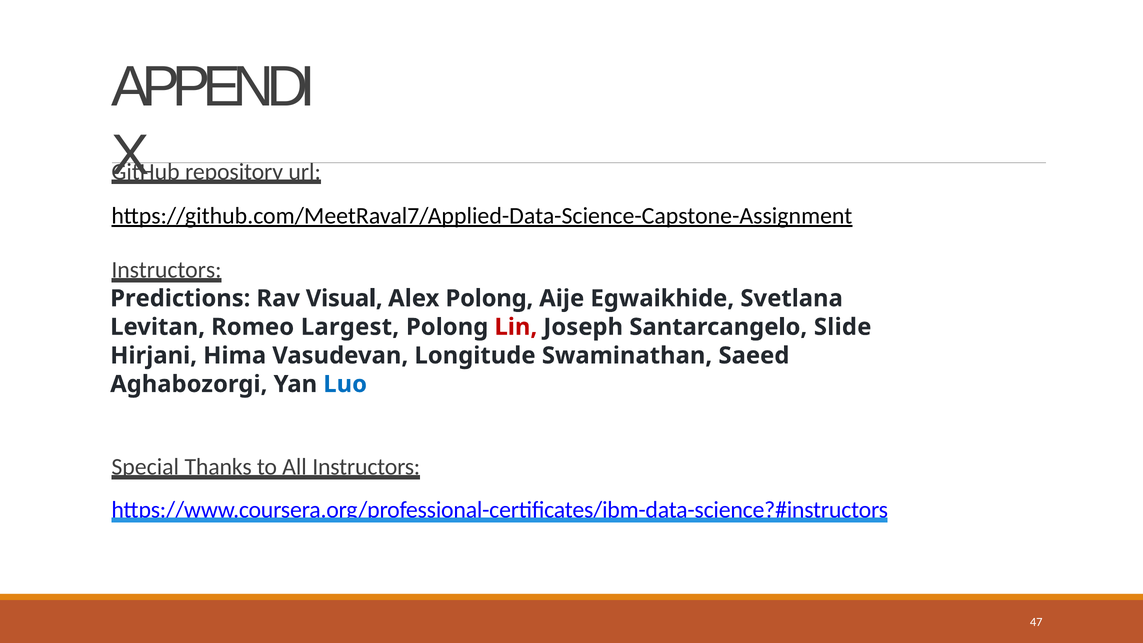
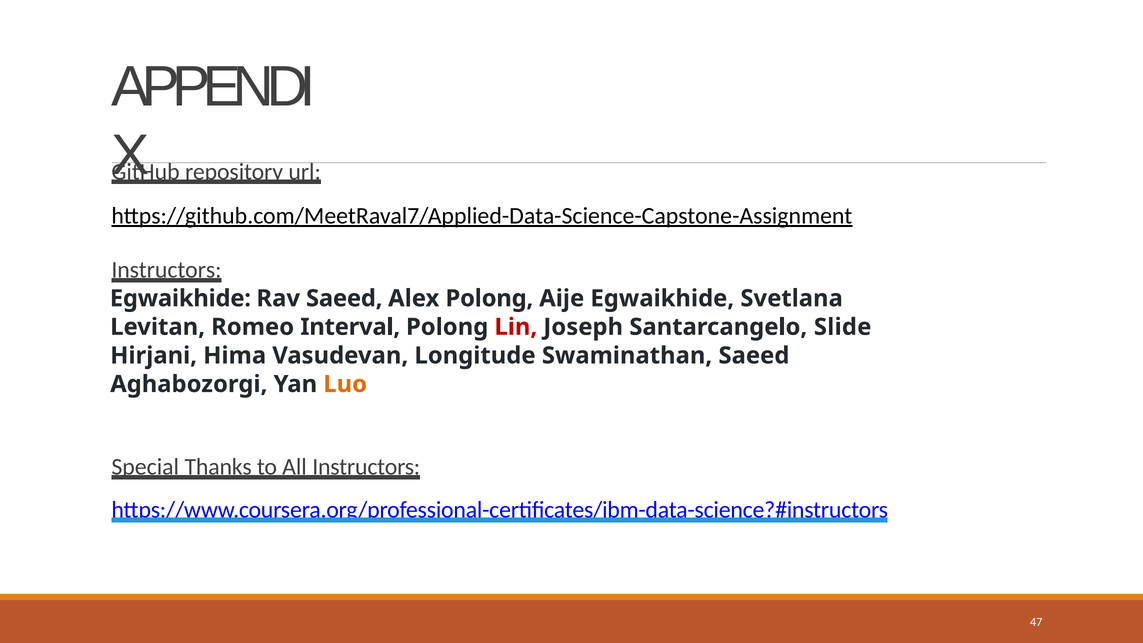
Predictions at (180, 298): Predictions -> Egwaikhide
Rav Visual: Visual -> Saeed
Largest: Largest -> Interval
Luo colour: blue -> orange
